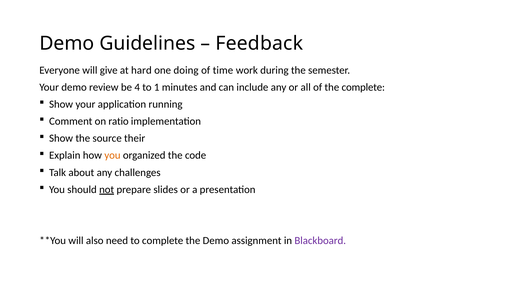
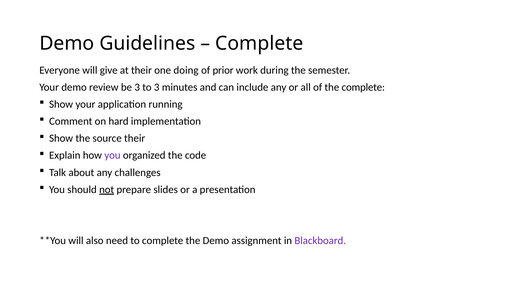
Feedback at (259, 43): Feedback -> Complete
at hard: hard -> their
time: time -> prior
be 4: 4 -> 3
to 1: 1 -> 3
ratio: ratio -> hard
you at (112, 155) colour: orange -> purple
